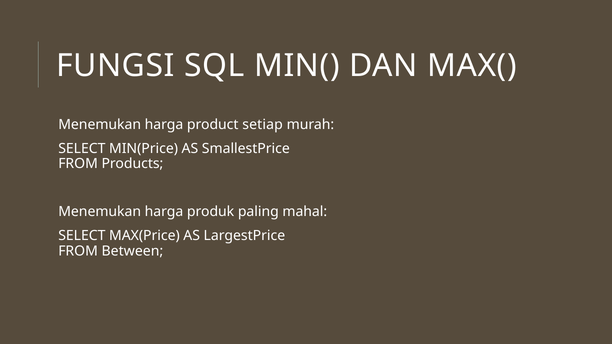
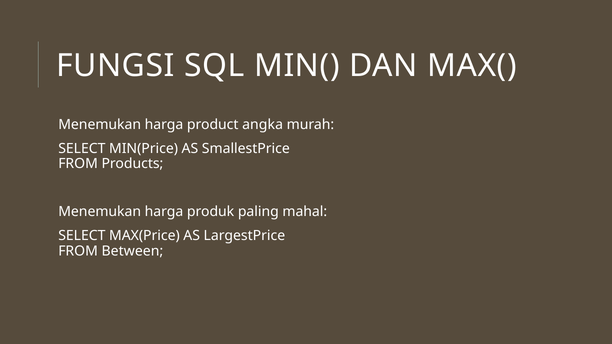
setiap: setiap -> angka
